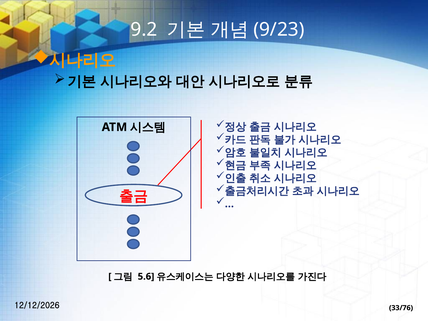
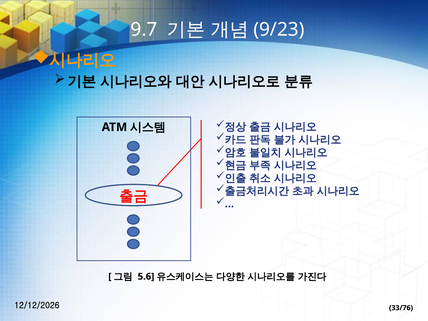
9.2: 9.2 -> 9.7
